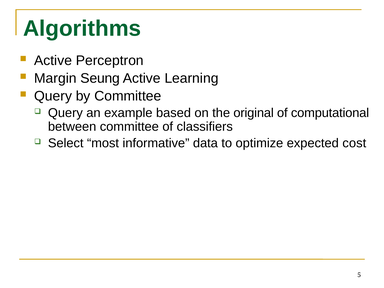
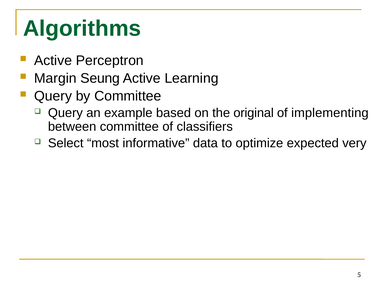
computational: computational -> implementing
cost: cost -> very
